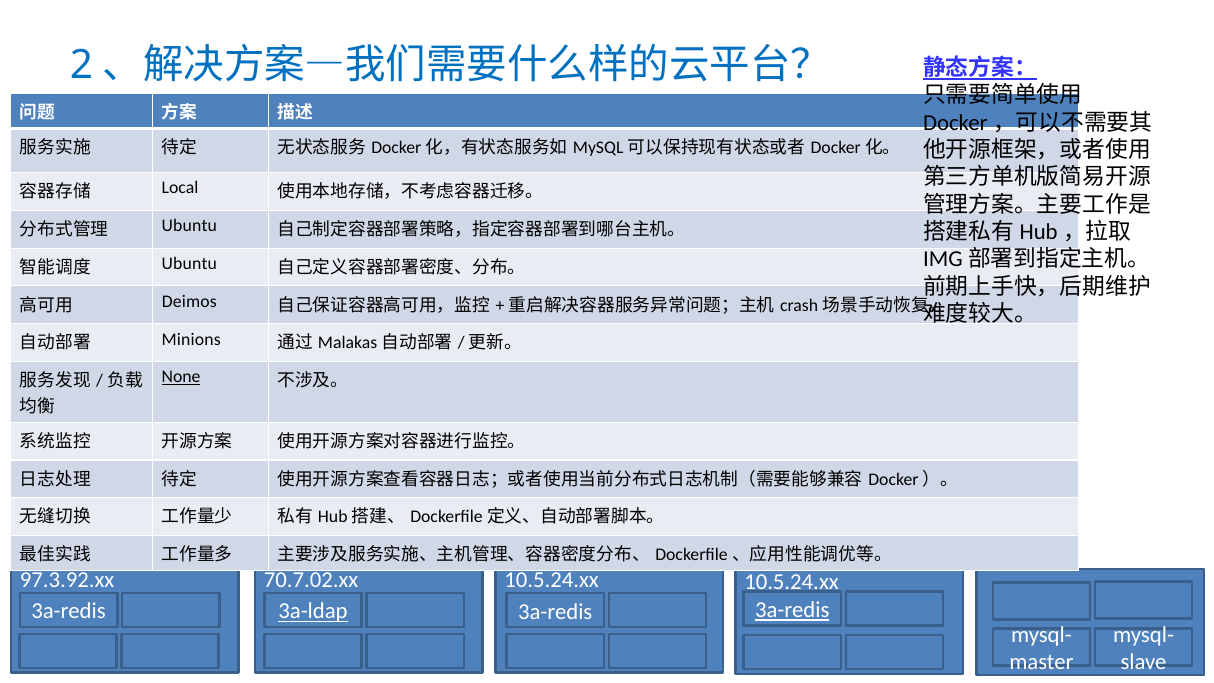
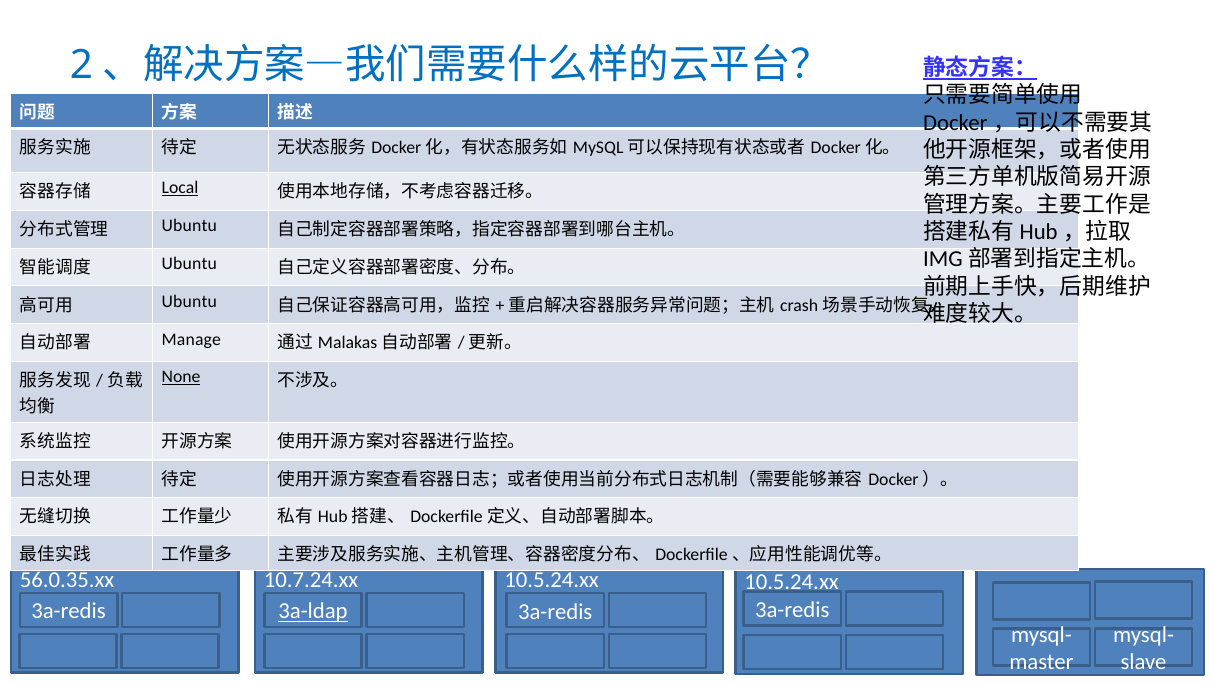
Local underline: none -> present
Deimos at (189, 301): Deimos -> Ubuntu
Minions: Minions -> Manage
97.3.92.xx: 97.3.92.xx -> 56.0.35.xx
70.7.02.xx: 70.7.02.xx -> 10.7.24.xx
3a-redis at (792, 610) underline: present -> none
